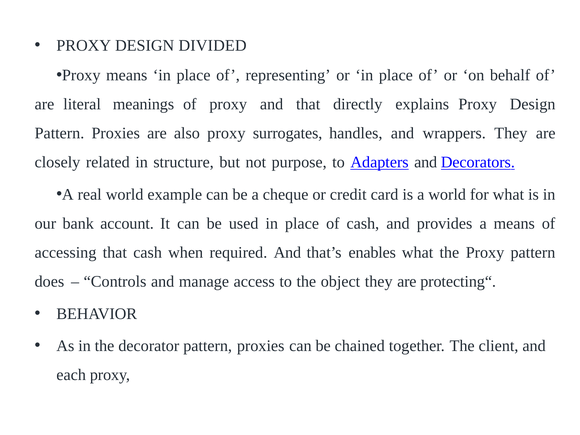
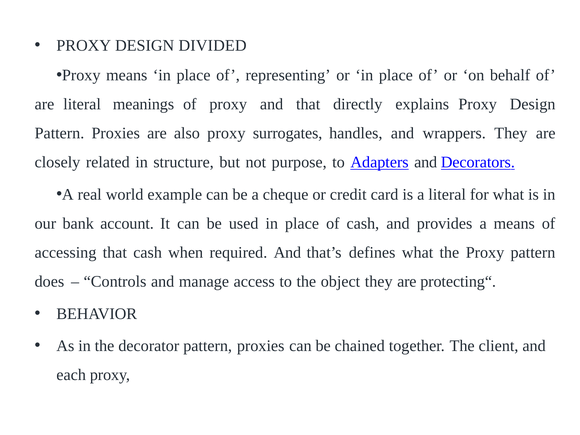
a world: world -> literal
enables: enables -> defines
